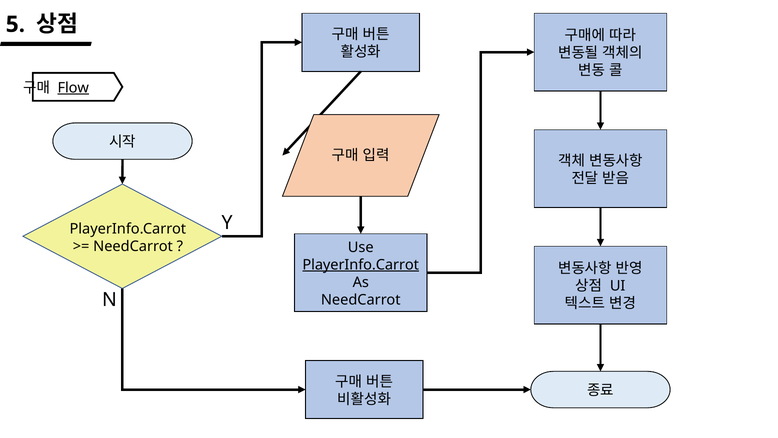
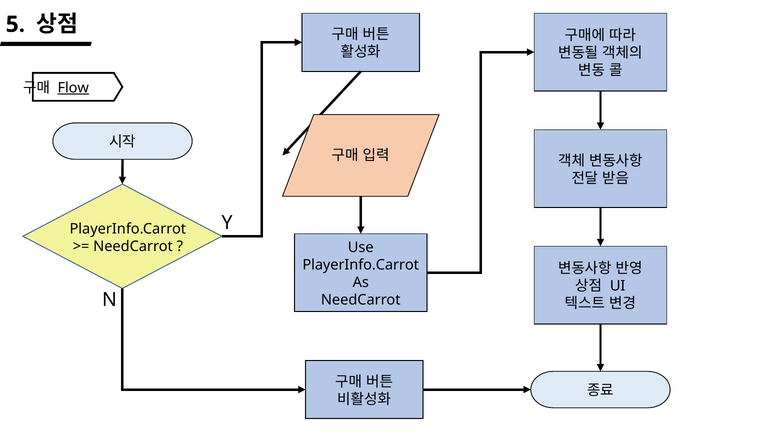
PlayerInfo.Carrot at (361, 265) underline: present -> none
